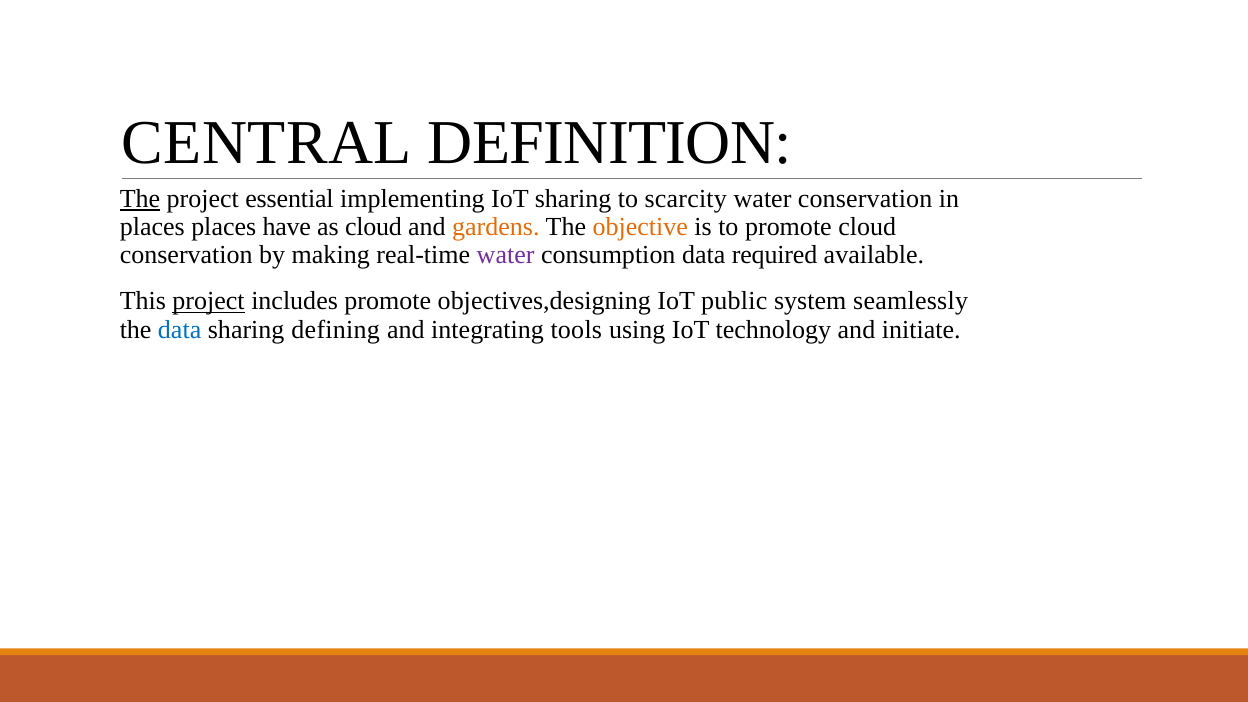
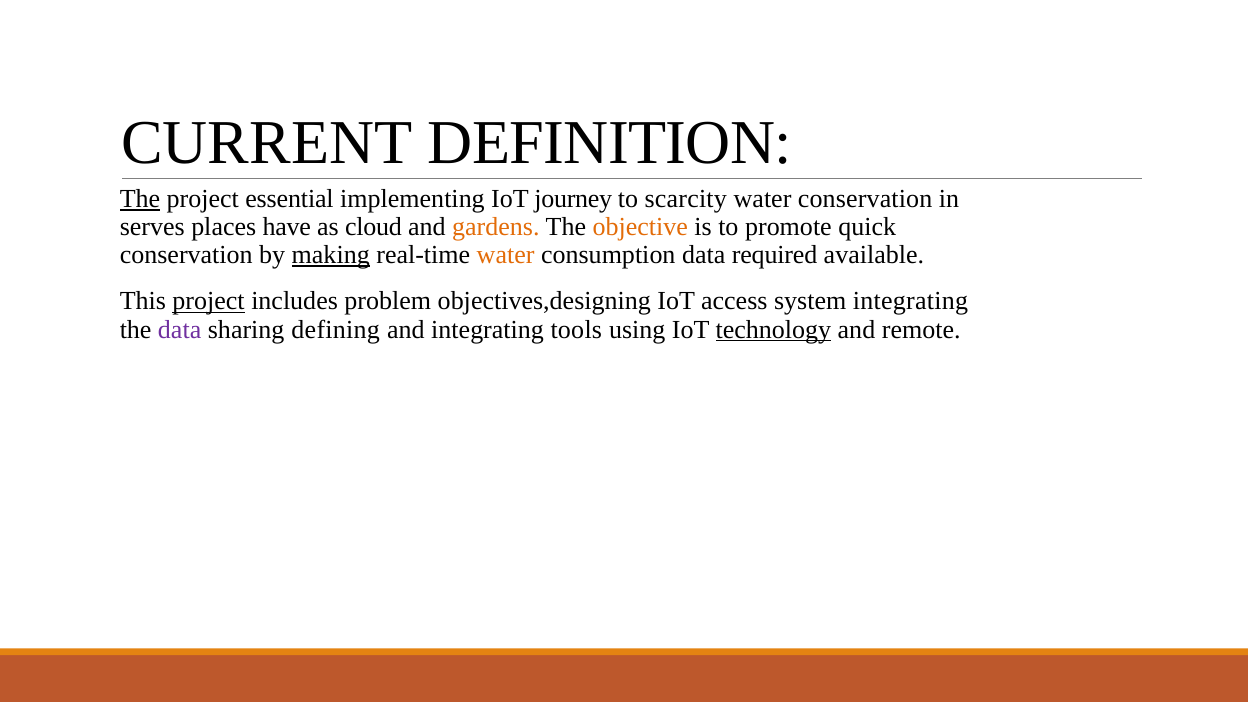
CENTRAL: CENTRAL -> CURRENT
IoT sharing: sharing -> journey
places at (152, 227): places -> serves
promote cloud: cloud -> quick
making underline: none -> present
water at (506, 255) colour: purple -> orange
includes promote: promote -> problem
public: public -> access
system seamlessly: seamlessly -> integrating
data at (180, 329) colour: blue -> purple
technology underline: none -> present
initiate: initiate -> remote
